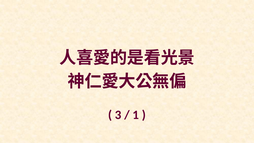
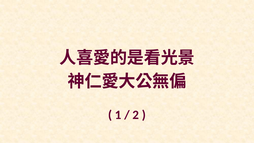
3: 3 -> 1
1: 1 -> 2
